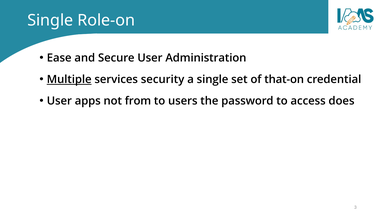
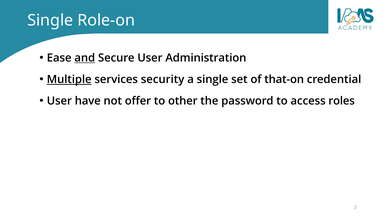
and underline: none -> present
apps: apps -> have
from: from -> offer
users: users -> other
does: does -> roles
